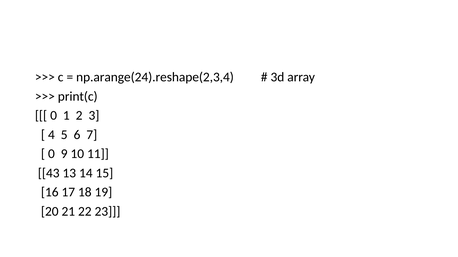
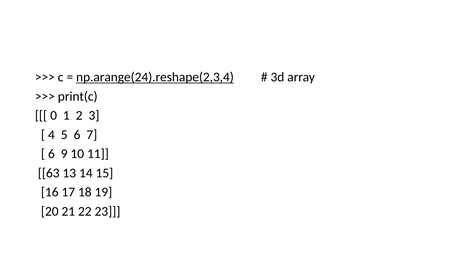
np.arange(24).reshape(2,3,4 underline: none -> present
0 at (51, 154): 0 -> 6
43: 43 -> 63
